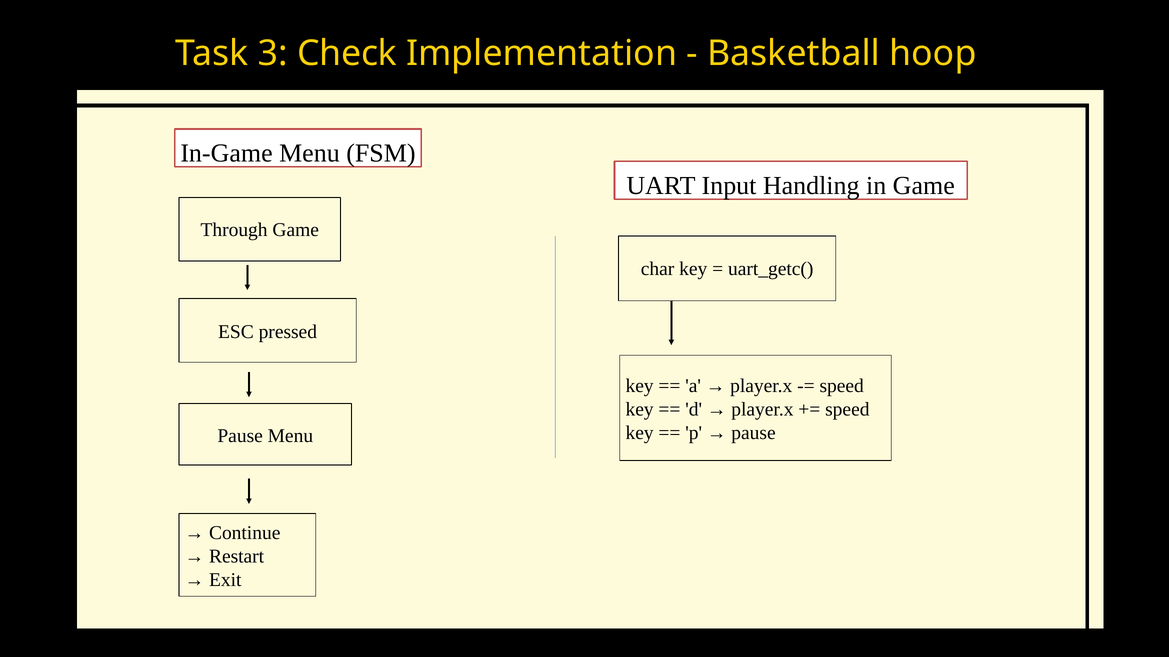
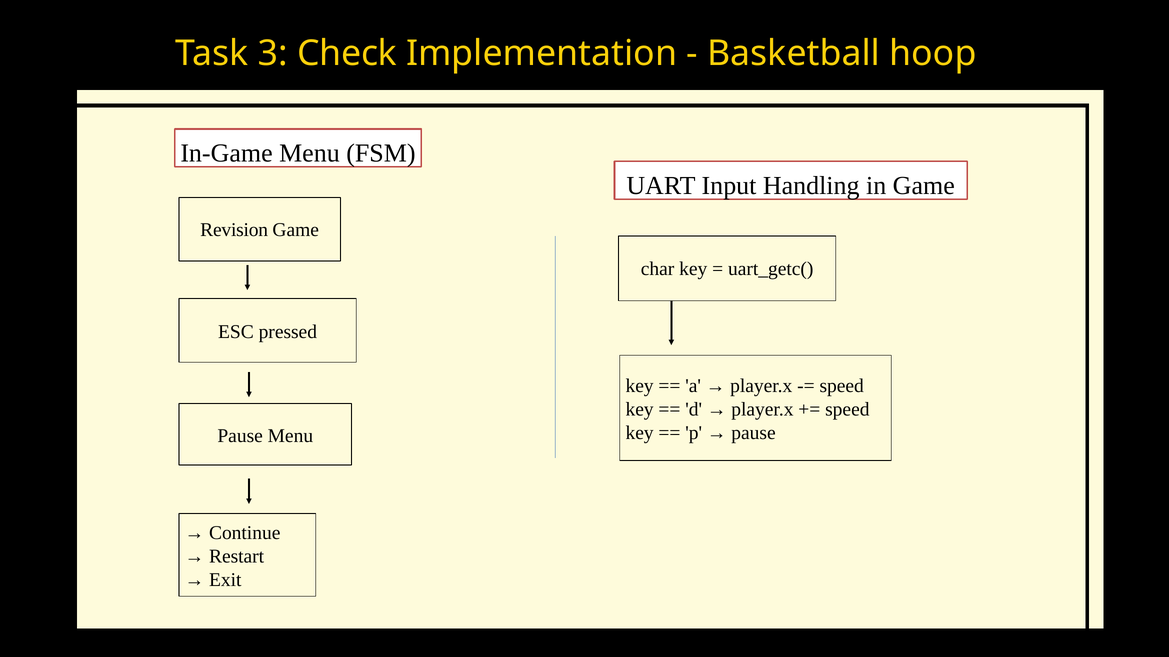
Through: Through -> Revision
